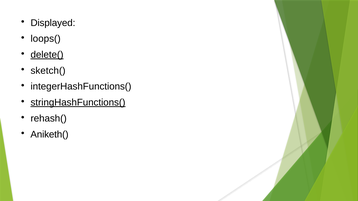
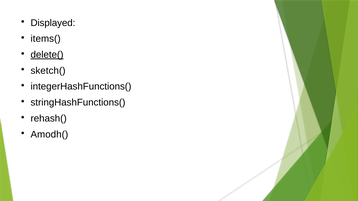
loops(: loops( -> items(
stringHashFunctions( underline: present -> none
Aniketh(: Aniketh( -> Amodh(
